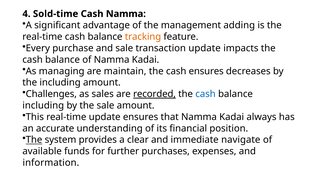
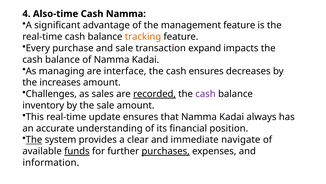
Sold-time: Sold-time -> Also-time
management adding: adding -> feature
transaction update: update -> expand
maintain: maintain -> interface
the including: including -> increases
cash at (206, 94) colour: blue -> purple
including at (43, 105): including -> inventory
funds underline: none -> present
purchases underline: none -> present
